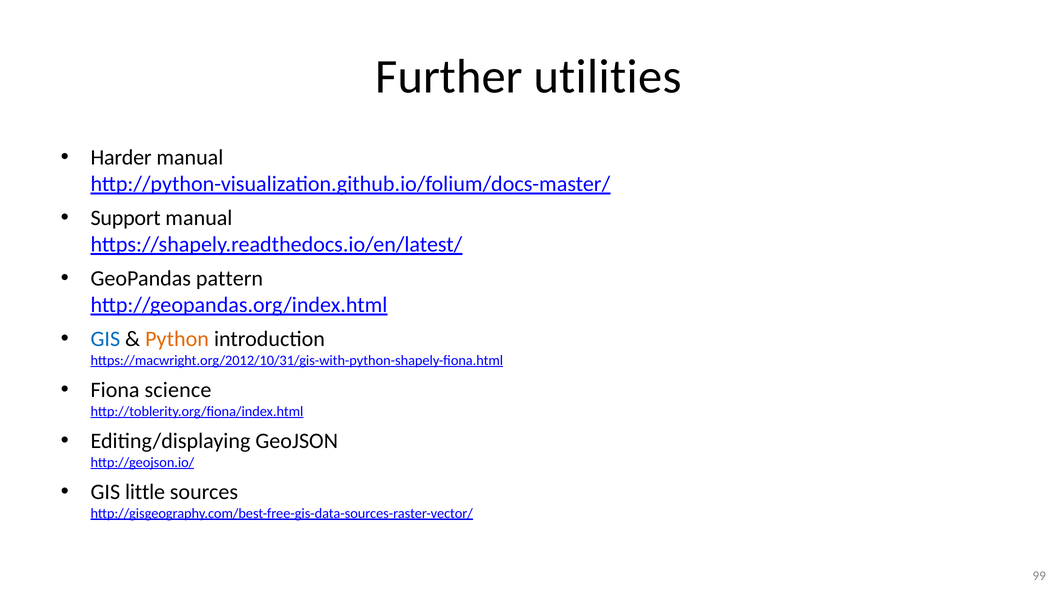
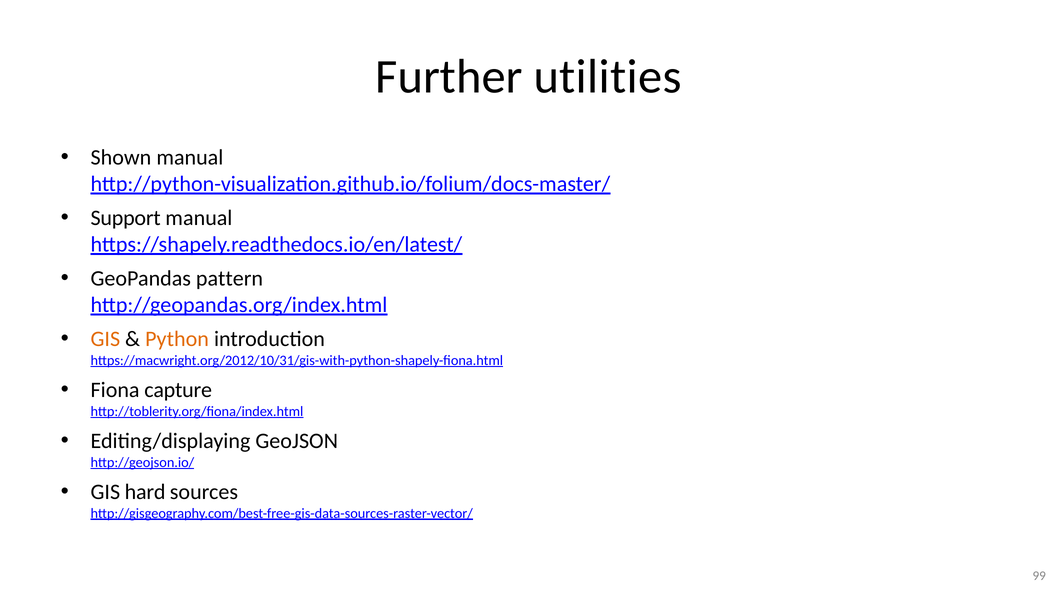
Harder: Harder -> Shown
GIS at (105, 339) colour: blue -> orange
science: science -> capture
little: little -> hard
